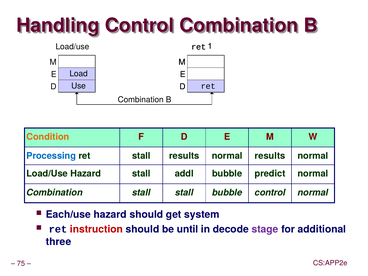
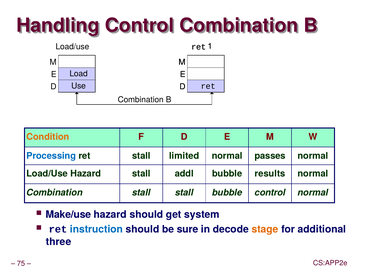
stall results: results -> limited
normal results: results -> passes
predict: predict -> results
Each/use: Each/use -> Make/use
instruction colour: red -> blue
until: until -> sure
stage colour: purple -> orange
